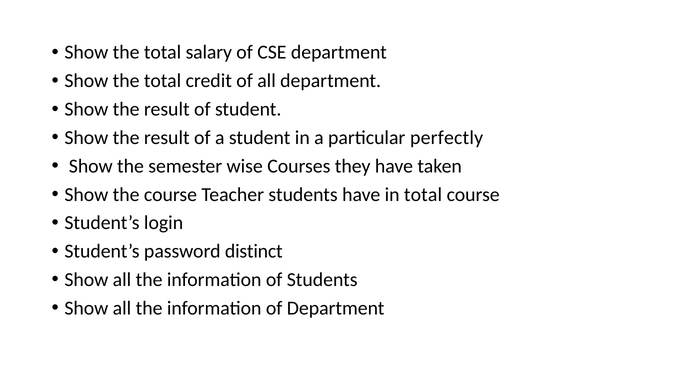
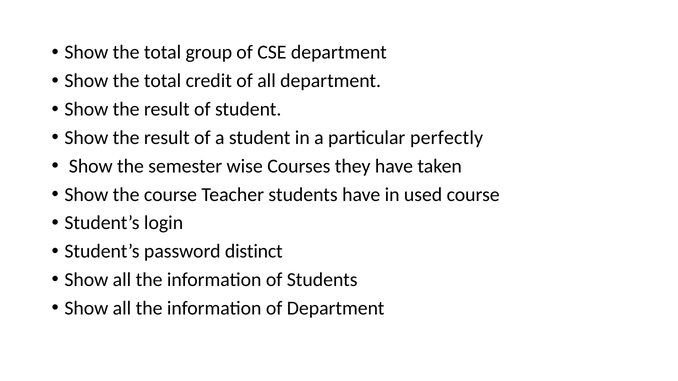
salary: salary -> group
in total: total -> used
